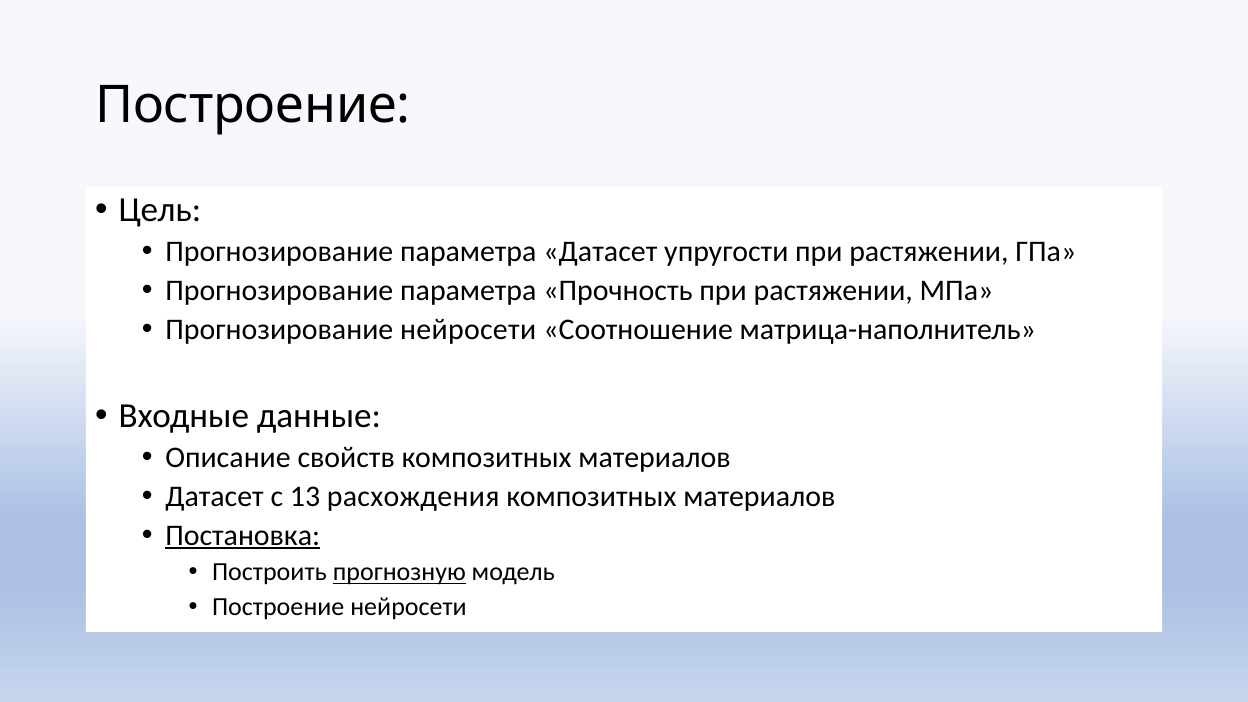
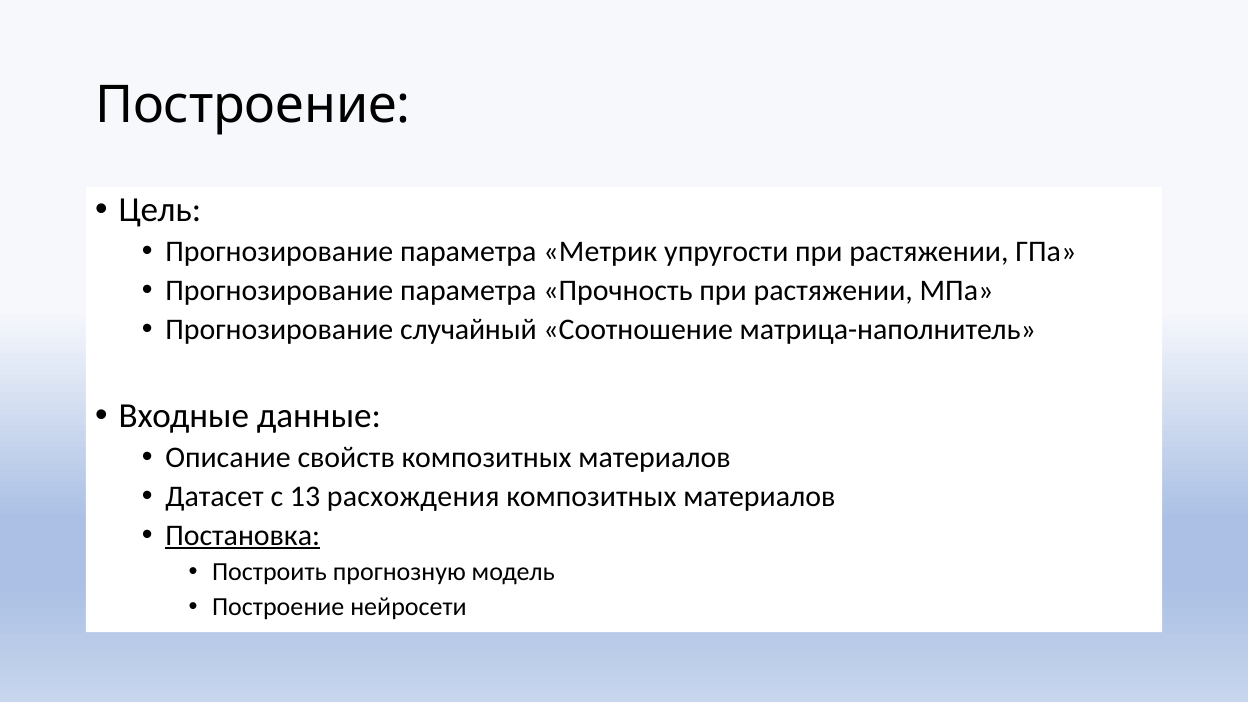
параметра Датасет: Датасет -> Метрик
Прогнозирование нейросети: нейросети -> случайный
прогнозную underline: present -> none
